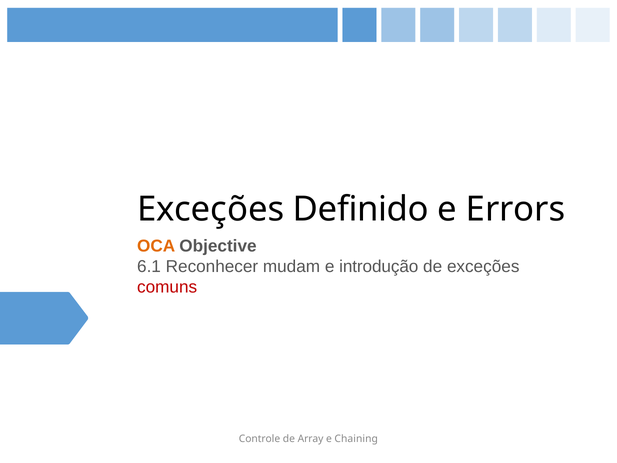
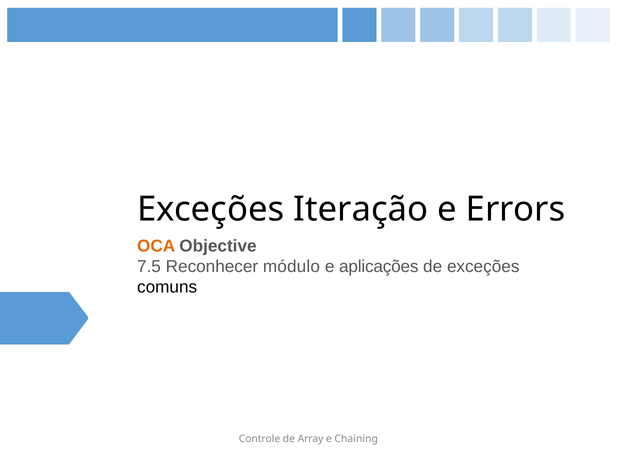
Definido: Definido -> Iteração
6.1: 6.1 -> 7.5
mudam: mudam -> módulo
introdução: introdução -> aplicações
comuns colour: red -> black
